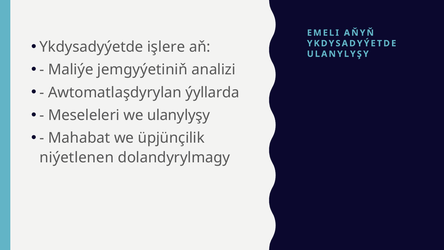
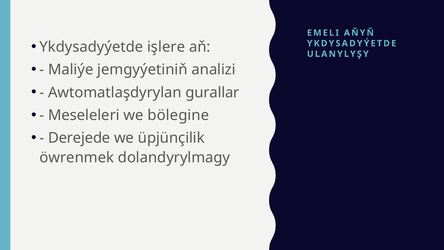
ýyllarda: ýyllarda -> gurallar
we ulanylyşy: ulanylyşy -> bölegine
Mahabat: Mahabat -> Derejede
niýetlenen: niýetlenen -> öwrenmek
